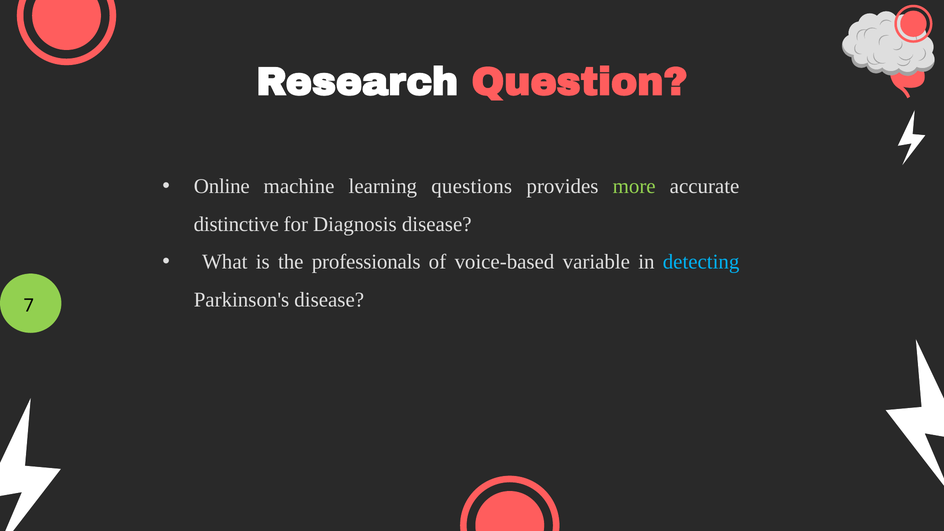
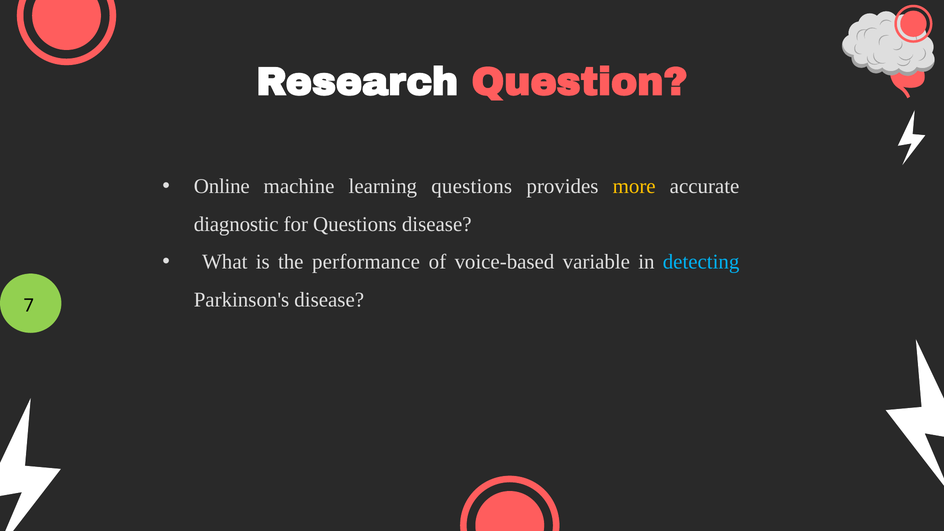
more colour: light green -> yellow
distinctive: distinctive -> diagnostic
for Diagnosis: Diagnosis -> Questions
professionals: professionals -> performance
